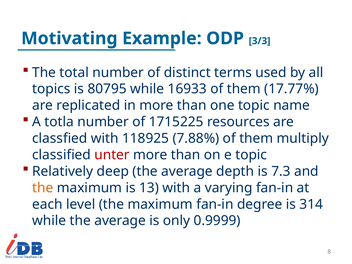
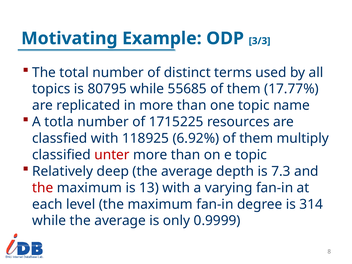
16933: 16933 -> 55685
7.88%: 7.88% -> 6.92%
the at (43, 188) colour: orange -> red
